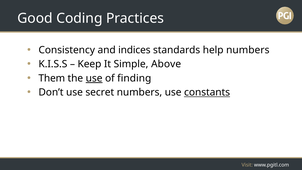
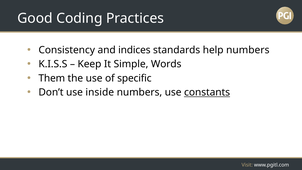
Above: Above -> Words
use at (94, 78) underline: present -> none
finding: finding -> specific
secret: secret -> inside
